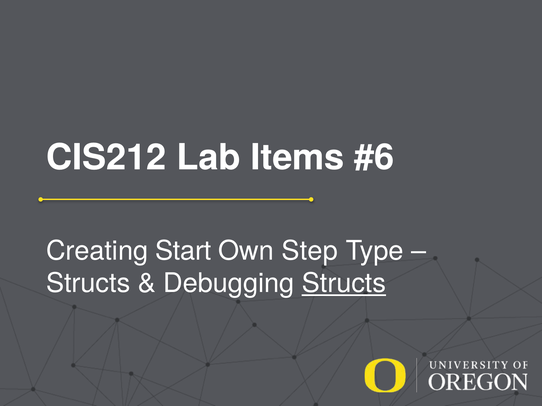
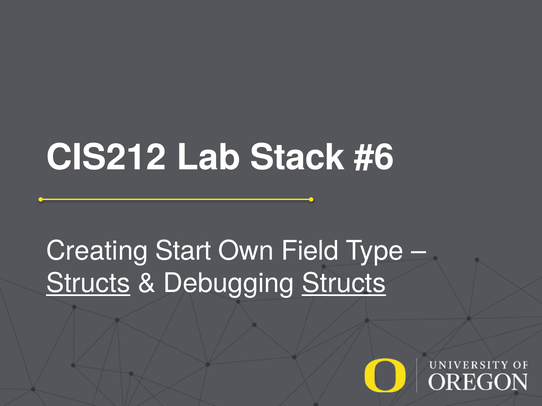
Items: Items -> Stack
Step: Step -> Field
Structs at (88, 284) underline: none -> present
